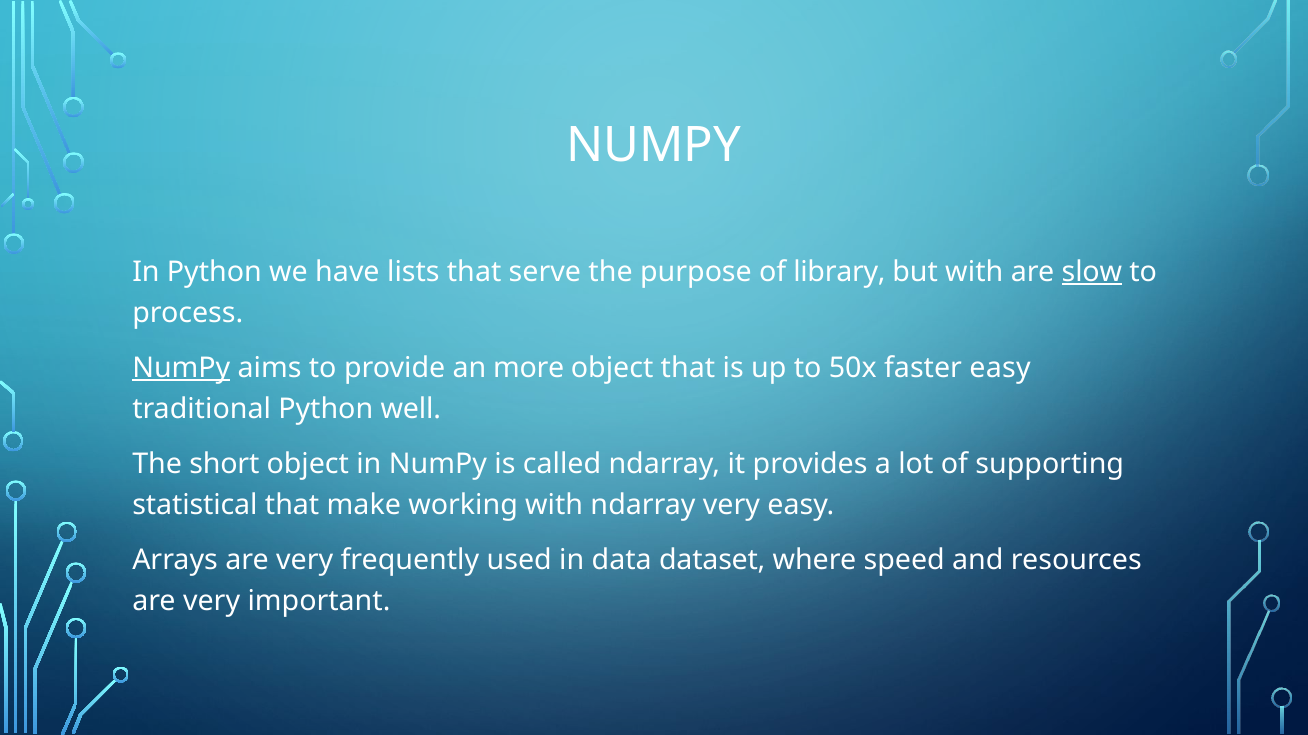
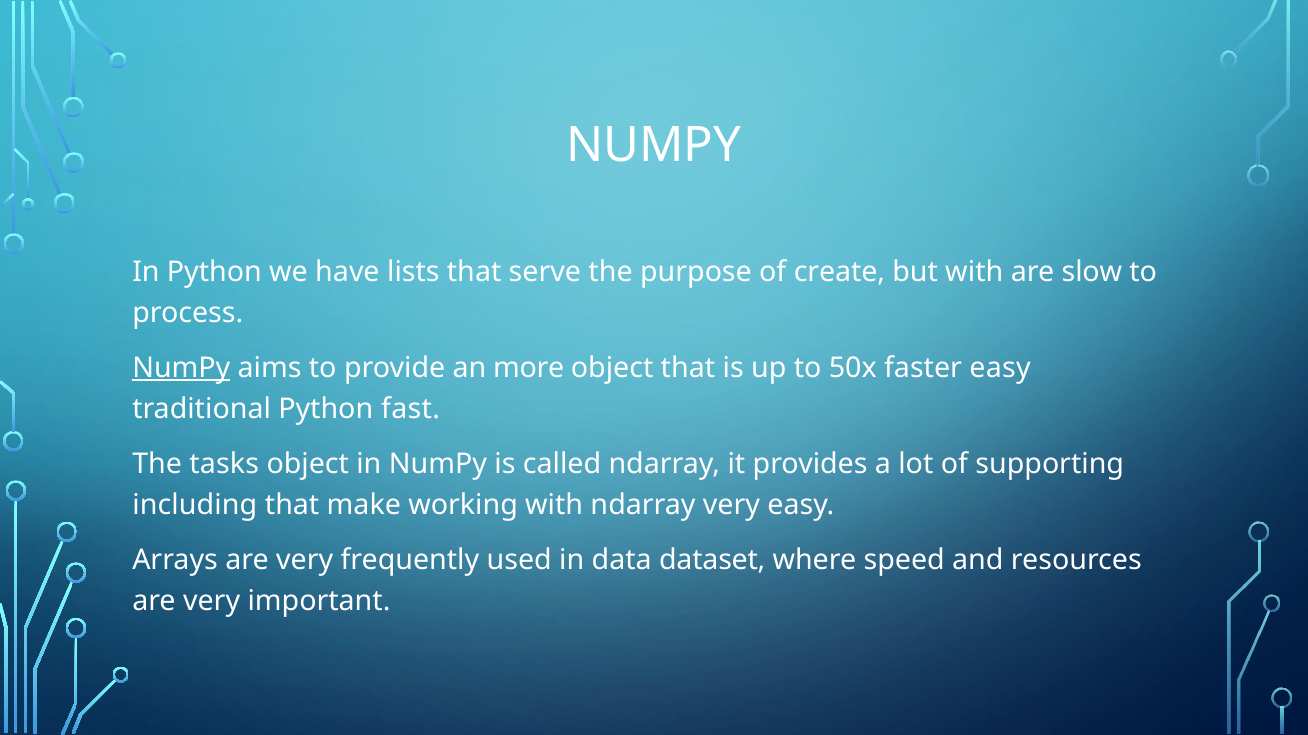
library: library -> create
slow underline: present -> none
well: well -> fast
short: short -> tasks
statistical: statistical -> including
